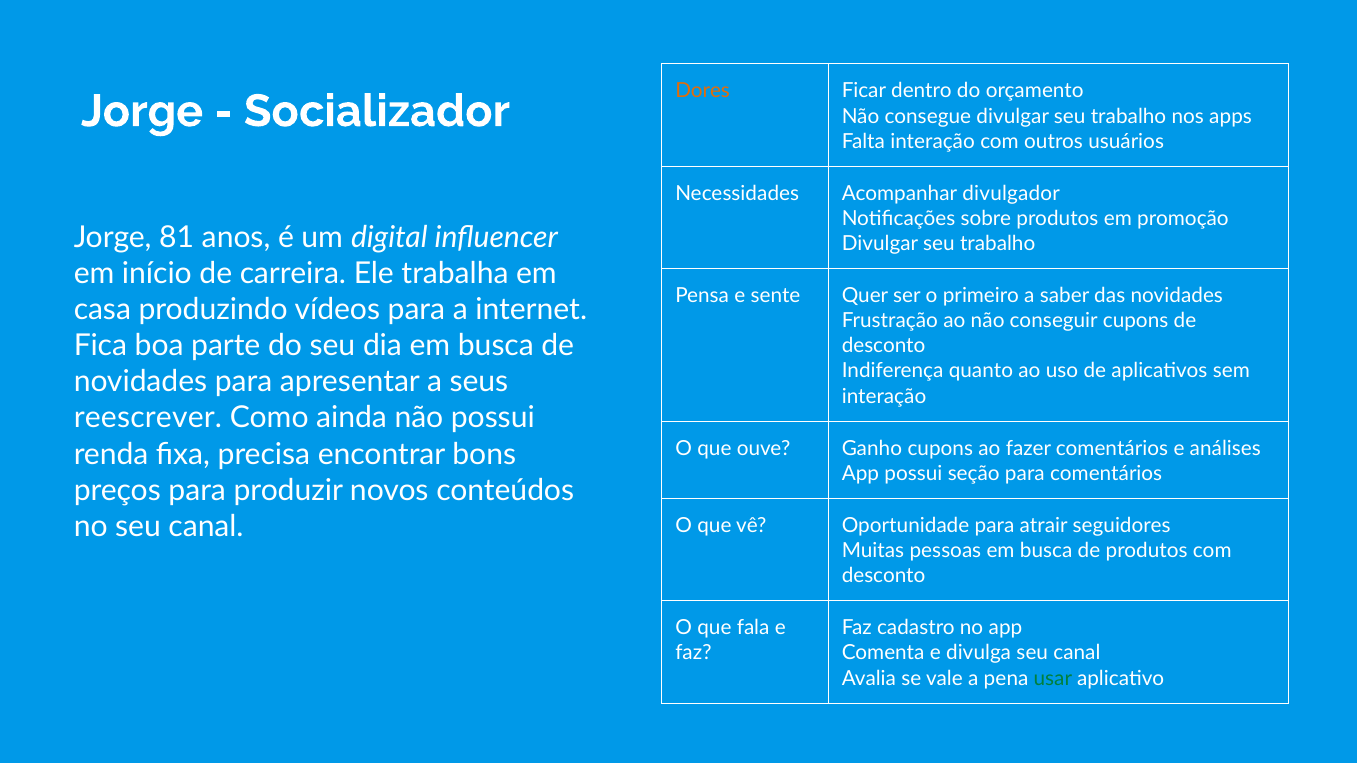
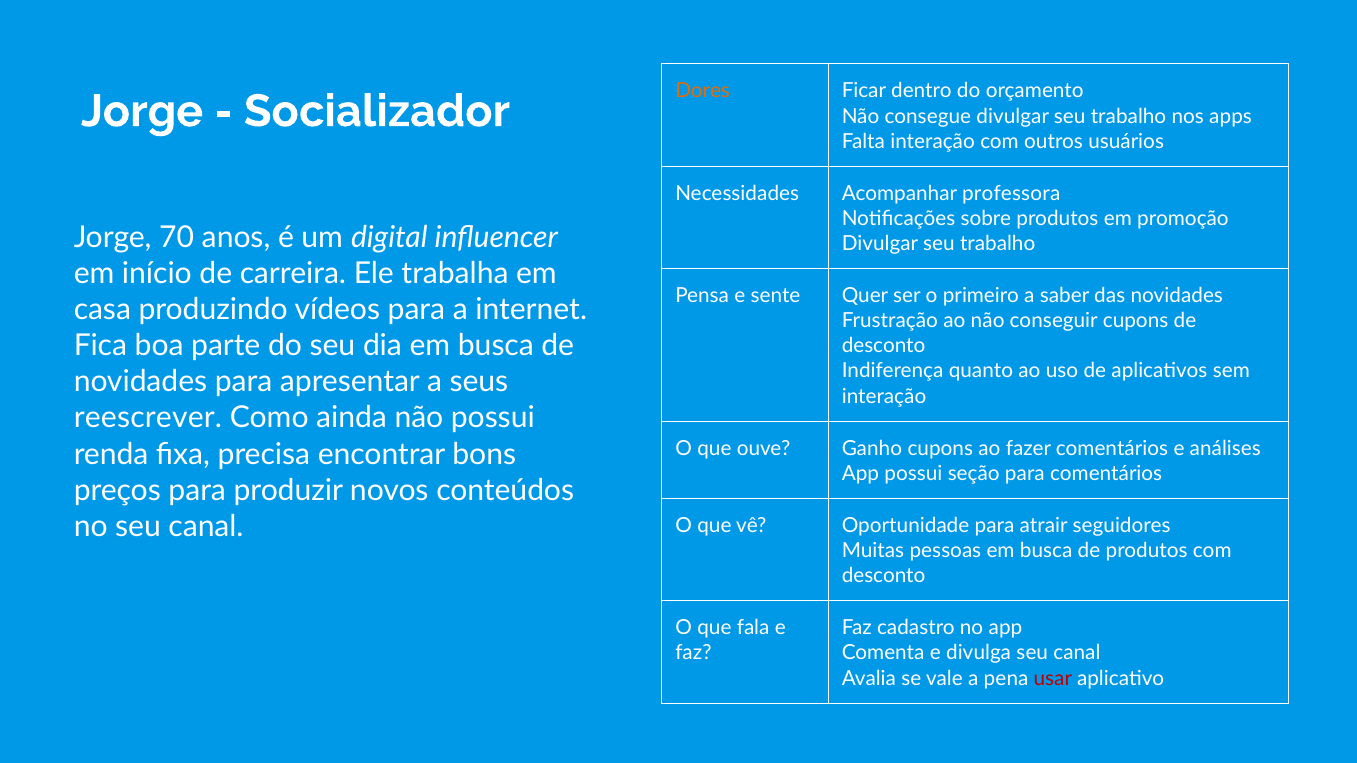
divulgador: divulgador -> professora
81: 81 -> 70
usar colour: green -> red
